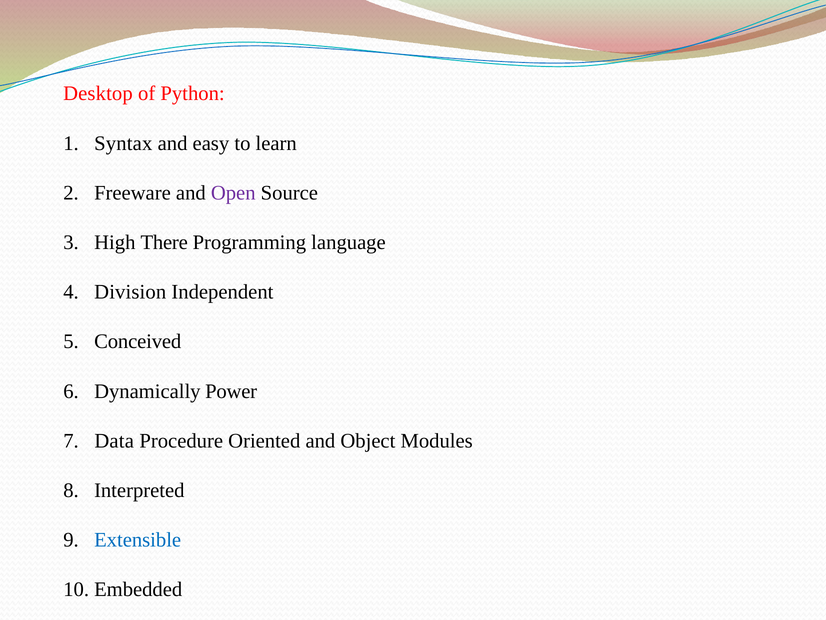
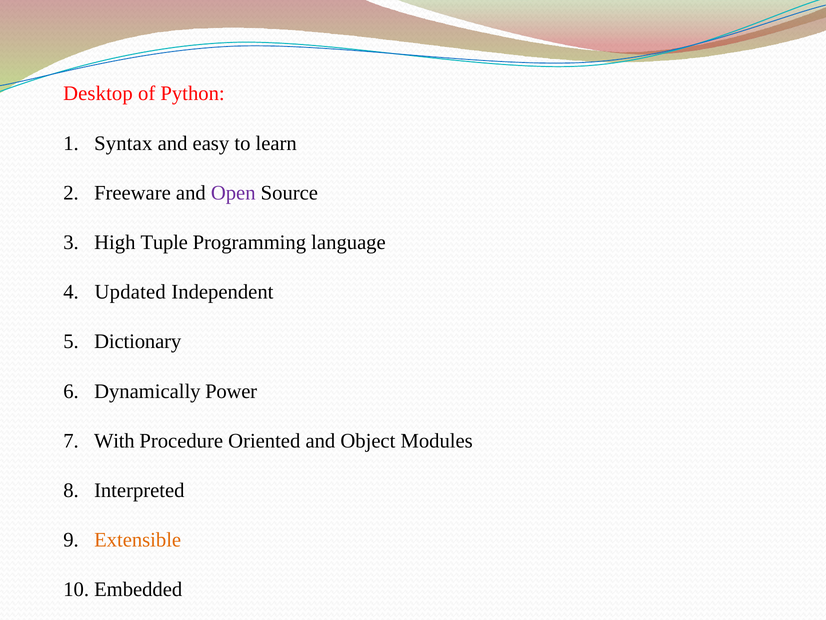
There: There -> Tuple
Division: Division -> Updated
Conceived: Conceived -> Dictionary
Data: Data -> With
Extensible colour: blue -> orange
